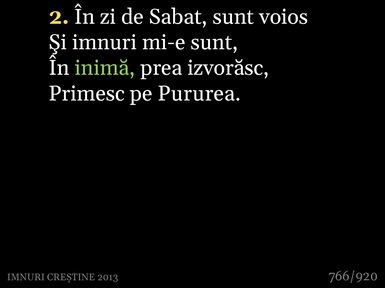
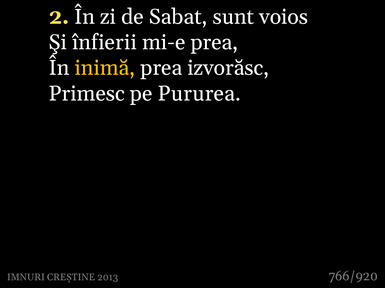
Şi imnuri: imnuri -> înfierii
mi-e sunt: sunt -> prea
inimă colour: light green -> yellow
